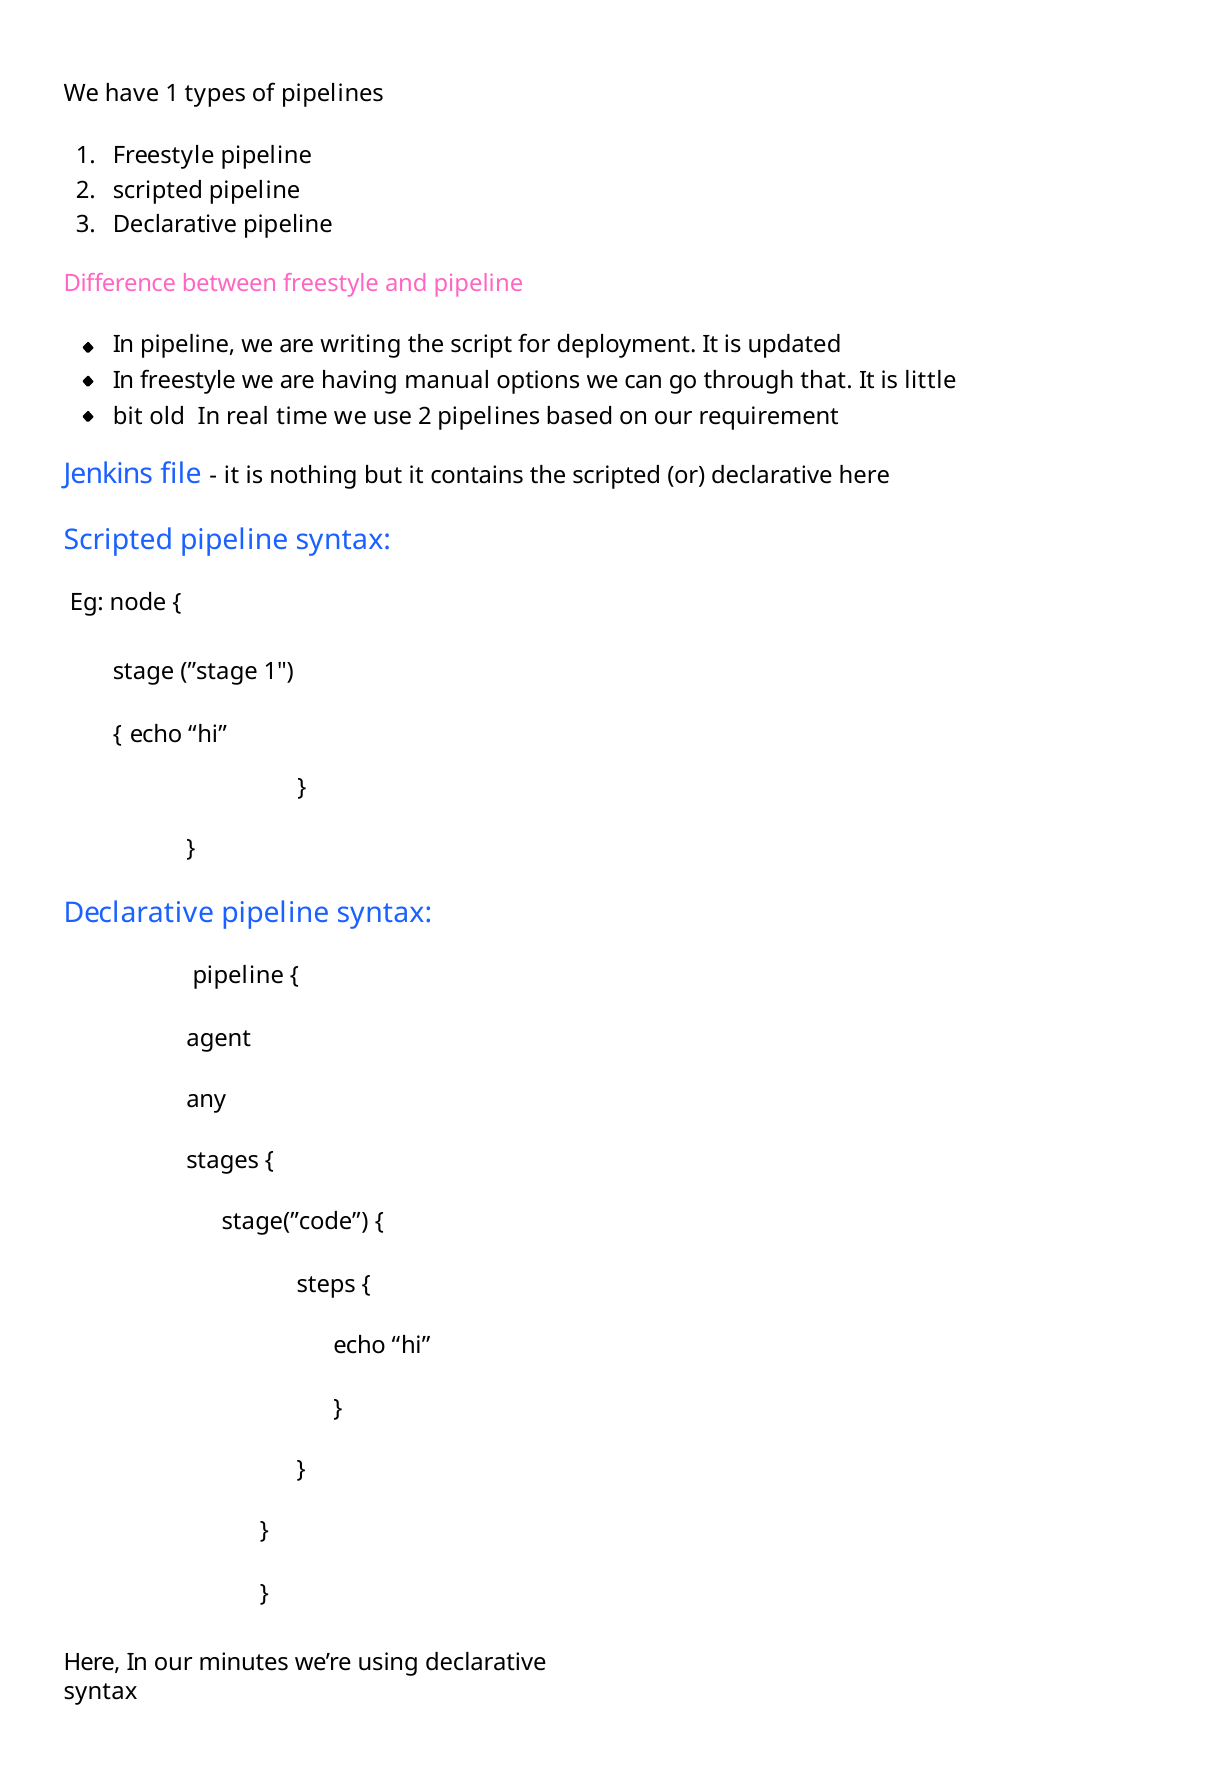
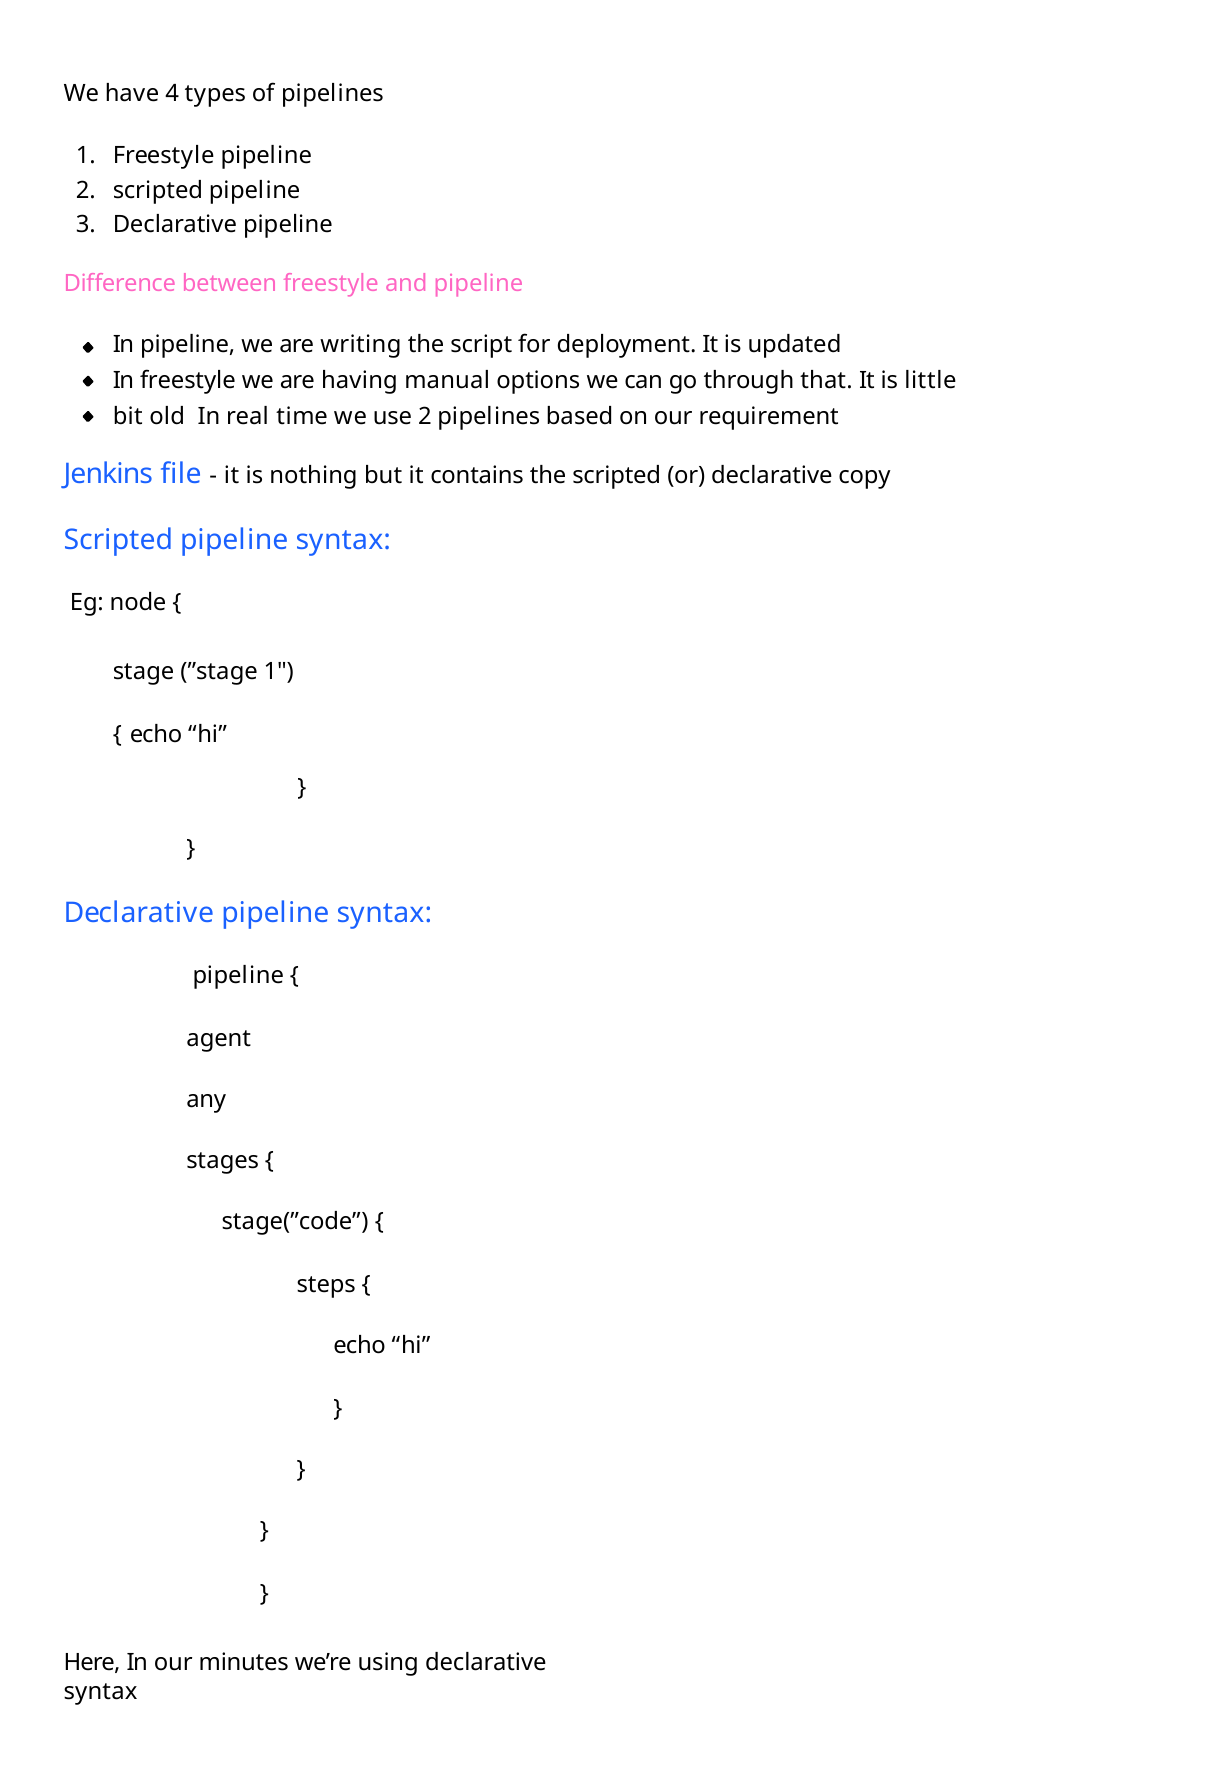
have 1: 1 -> 4
declarative here: here -> copy
